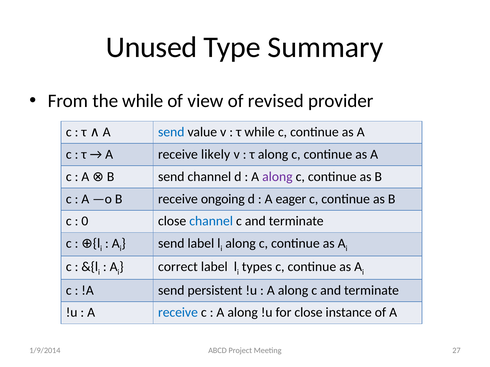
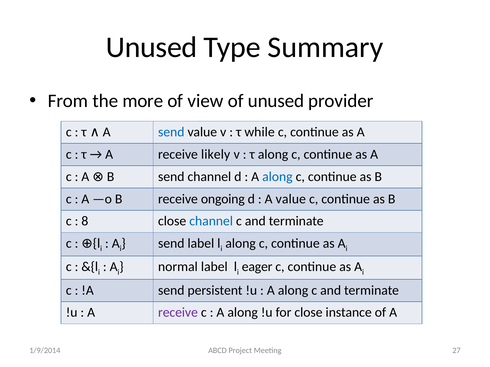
the while: while -> more
of revised: revised -> unused
along at (277, 177) colour: purple -> blue
A eager: eager -> value
0: 0 -> 8
correct: correct -> normal
types: types -> eager
receive at (178, 313) colour: blue -> purple
